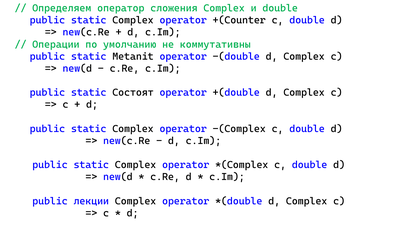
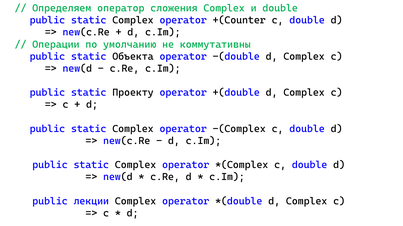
Metanit: Metanit -> Объекта
Состоят: Состоят -> Проекту
